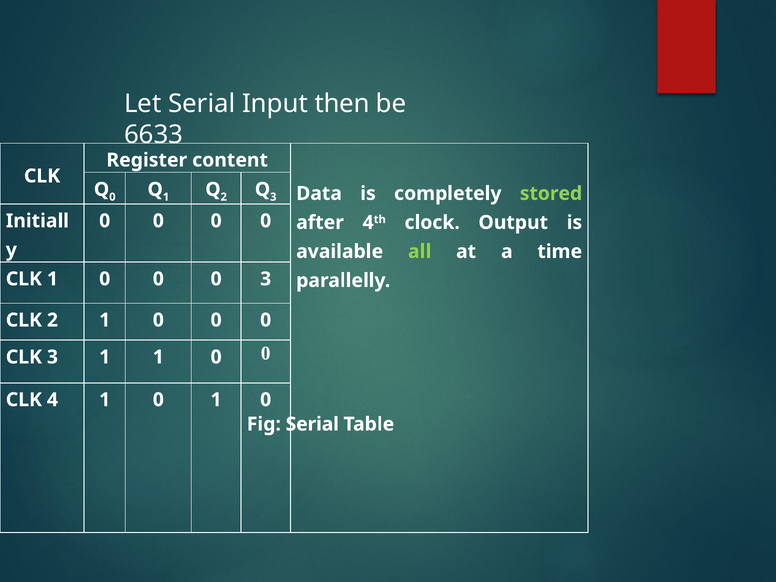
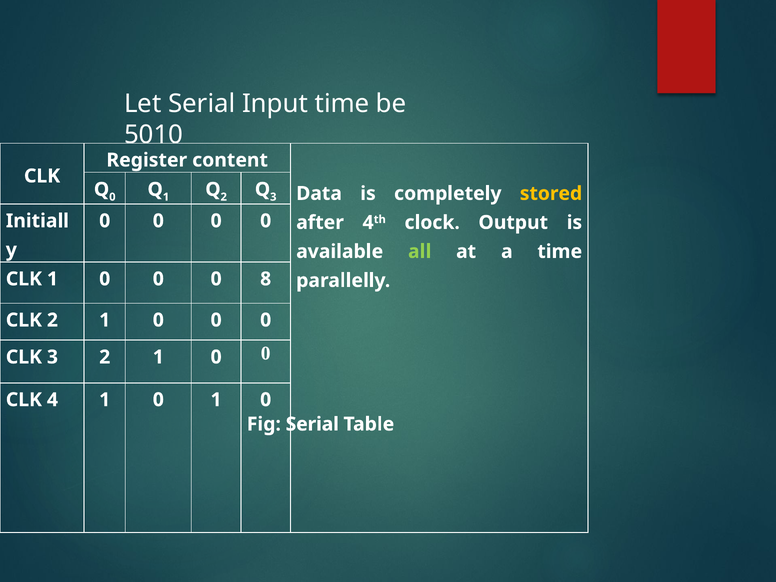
Input then: then -> time
6633: 6633 -> 5010
stored colour: light green -> yellow
0 3: 3 -> 8
3 1: 1 -> 2
